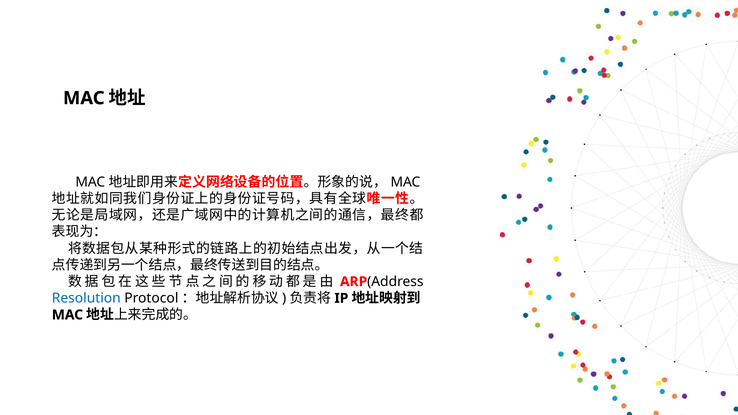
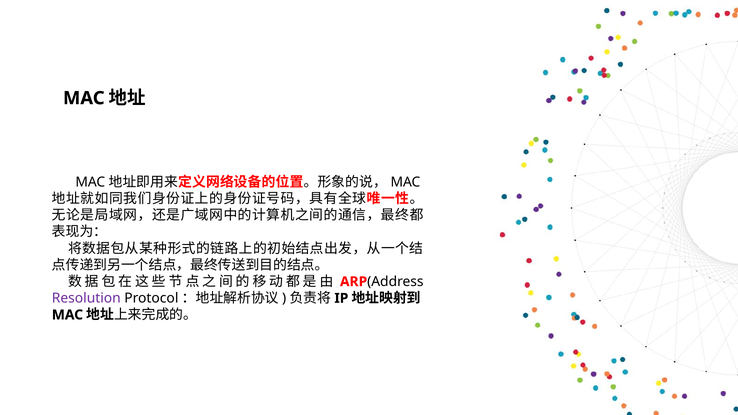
Resolution colour: blue -> purple
